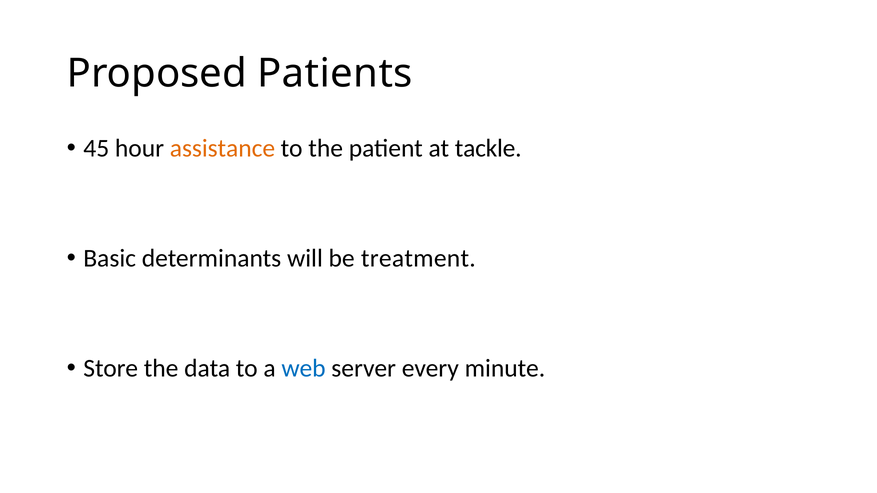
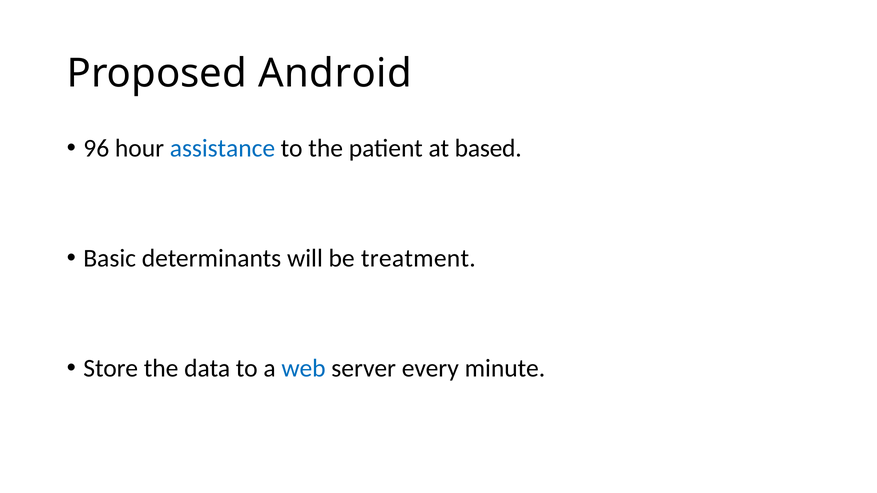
Patients: Patients -> Android
45: 45 -> 96
assistance colour: orange -> blue
tackle: tackle -> based
